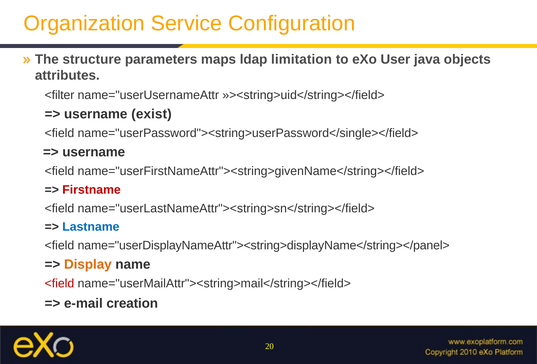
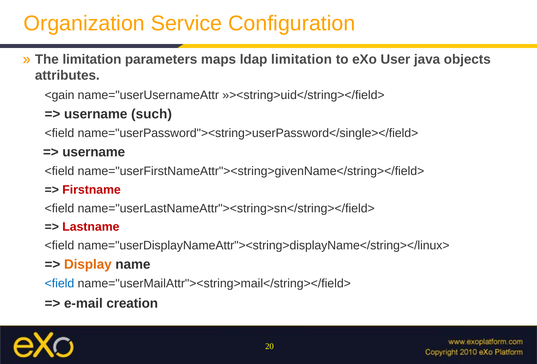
The structure: structure -> limitation
<filter: <filter -> <gain
exist: exist -> such
Lastname colour: blue -> red
name="userDisplayNameAttr"><string>displayName</string></panel>: name="userDisplayNameAttr"><string>displayName</string></panel> -> name="userDisplayNameAttr"><string>displayName</string></linux>
<field at (59, 283) colour: red -> blue
